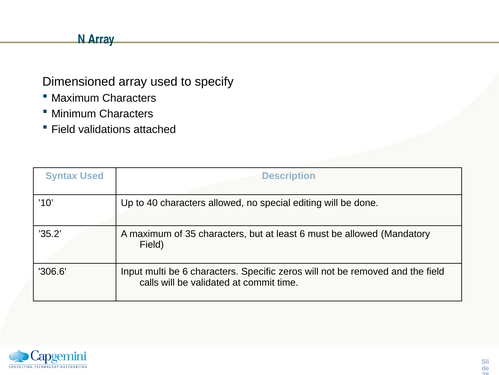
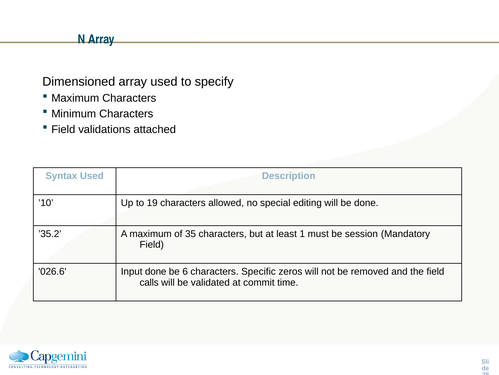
40: 40 -> 19
least 6: 6 -> 1
be allowed: allowed -> session
306.6: 306.6 -> 026.6
Input multi: multi -> done
